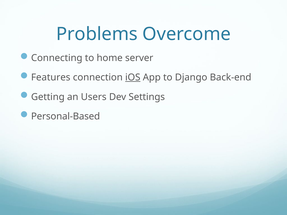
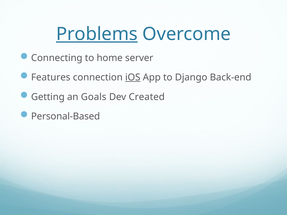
Problems underline: none -> present
Users: Users -> Goals
Settings: Settings -> Created
